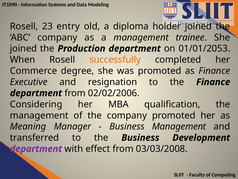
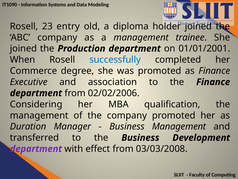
01/01/2053: 01/01/2053 -> 01/01/2001
successfully colour: orange -> blue
resignation: resignation -> association
Meaning: Meaning -> Duration
